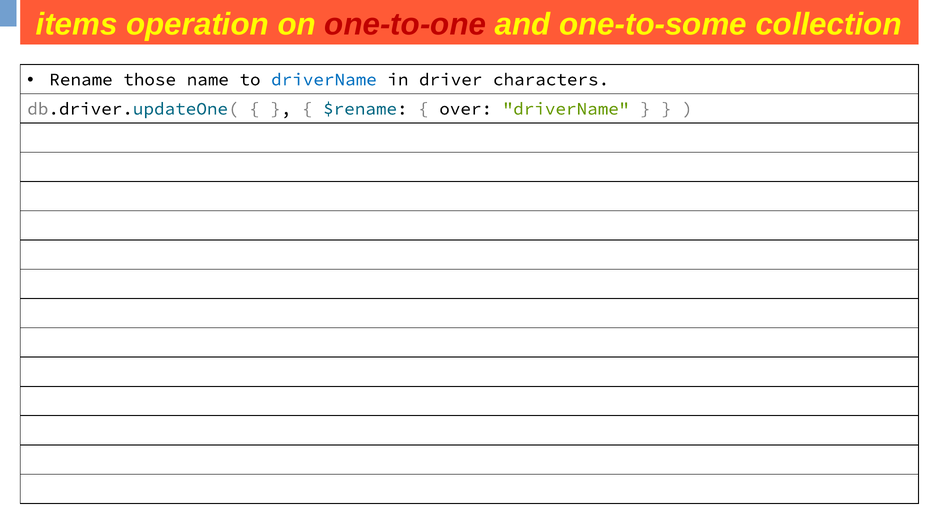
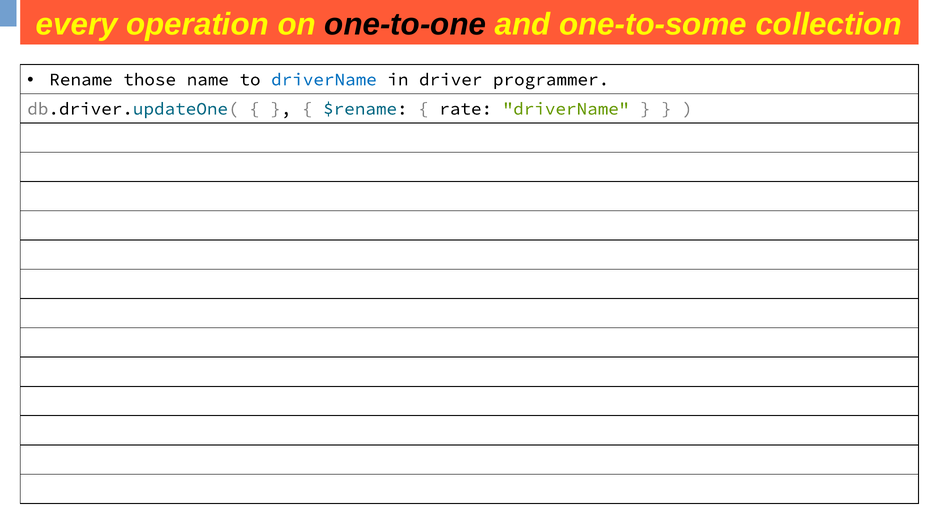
items: items -> every
one-to-one colour: red -> black
characters: characters -> programmer
over: over -> rate
